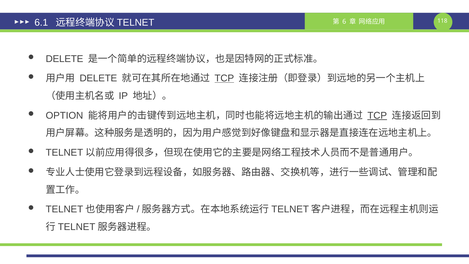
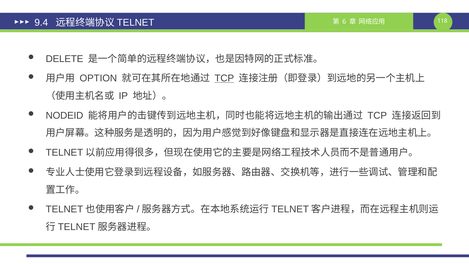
6.1: 6.1 -> 9.4
DELETE at (98, 78): DELETE -> OPTION
OPTION: OPTION -> NODEID
TCP at (377, 115) underline: present -> none
